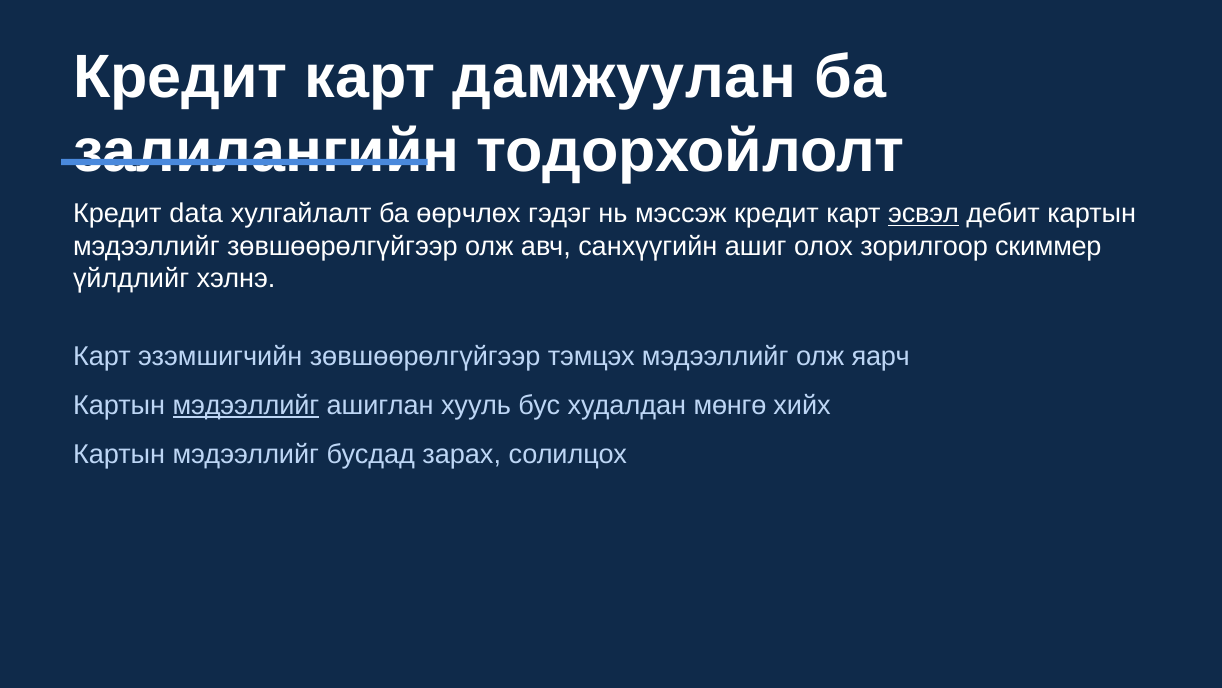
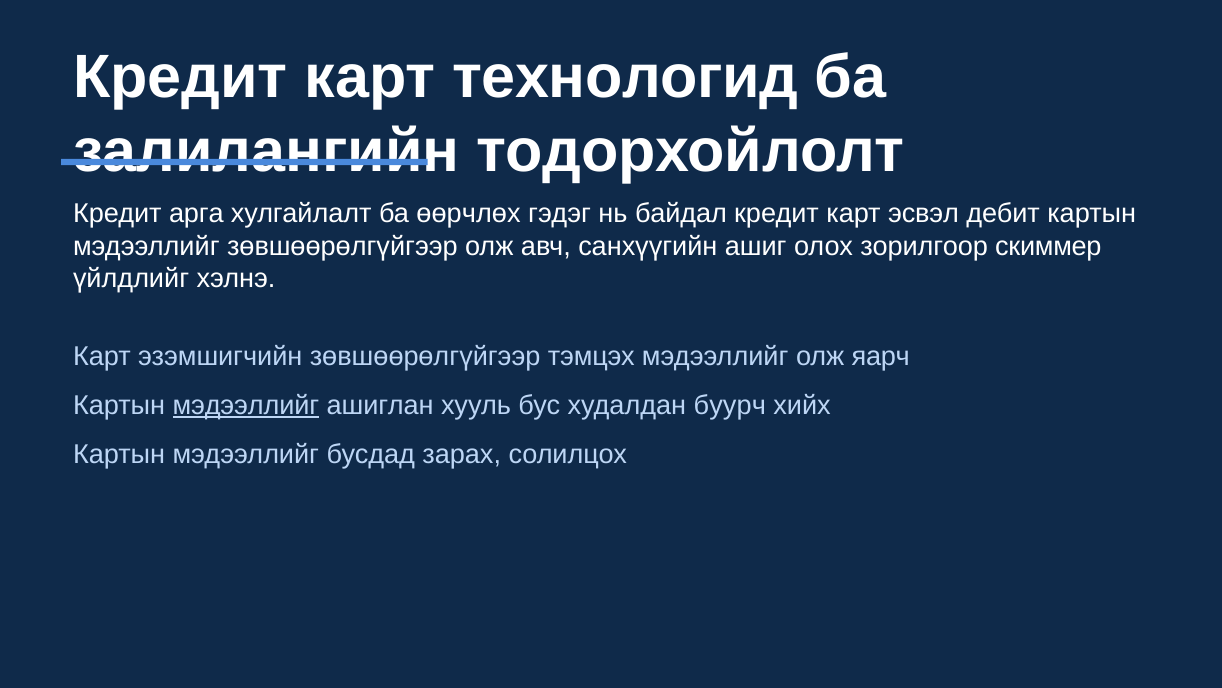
дамжуулан: дамжуулан -> технологид
data: data -> арга
мэссэж: мэссэж -> байдал
эсвэл underline: present -> none
мөнгө: мөнгө -> буурч
